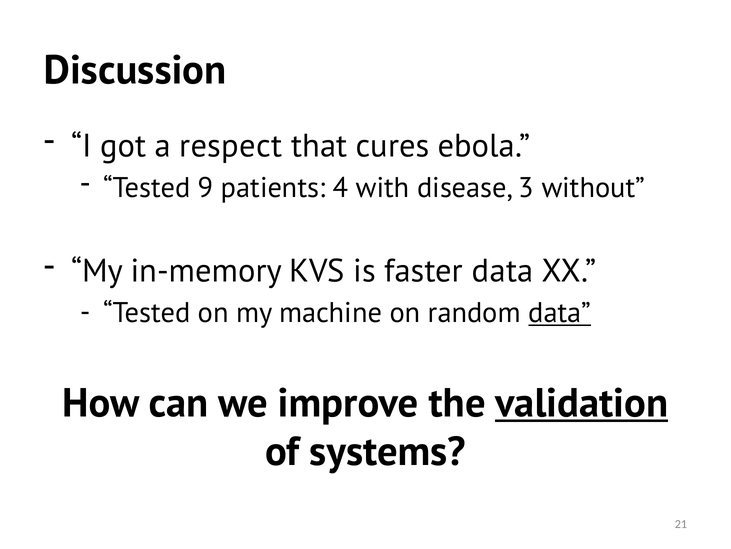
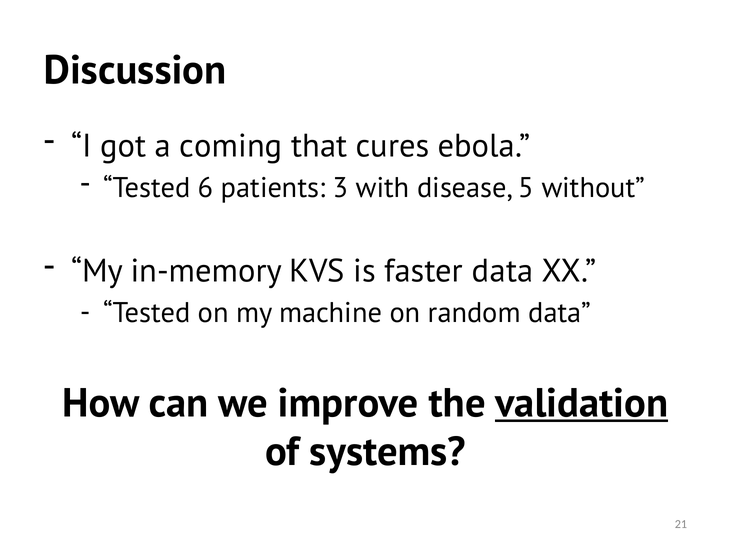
respect: respect -> coming
9: 9 -> 6
4: 4 -> 3
3: 3 -> 5
data at (560, 313) underline: present -> none
